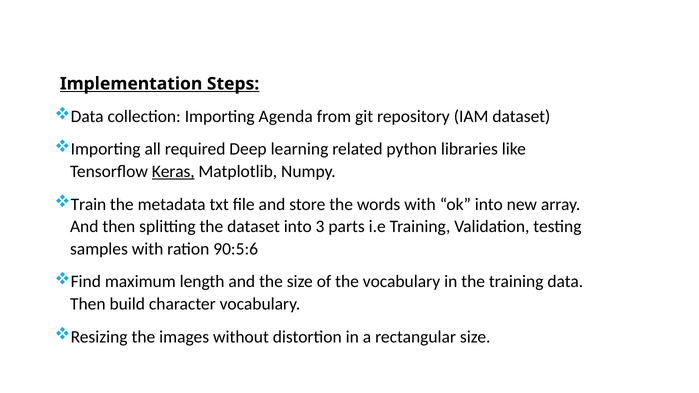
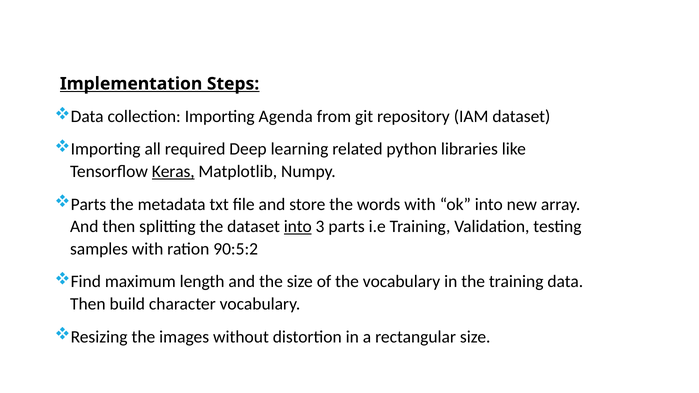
Train at (88, 204): Train -> Parts
into at (298, 227) underline: none -> present
90:5:6: 90:5:6 -> 90:5:2
